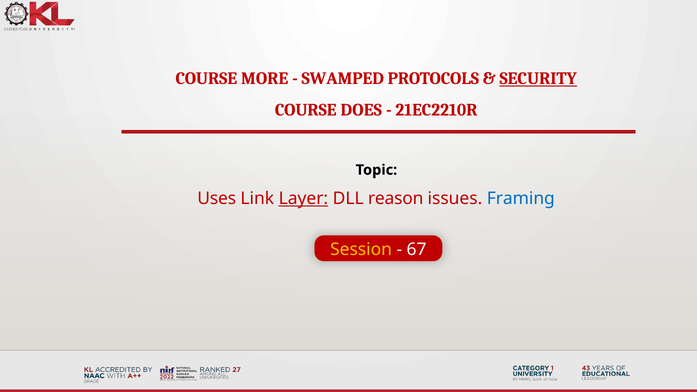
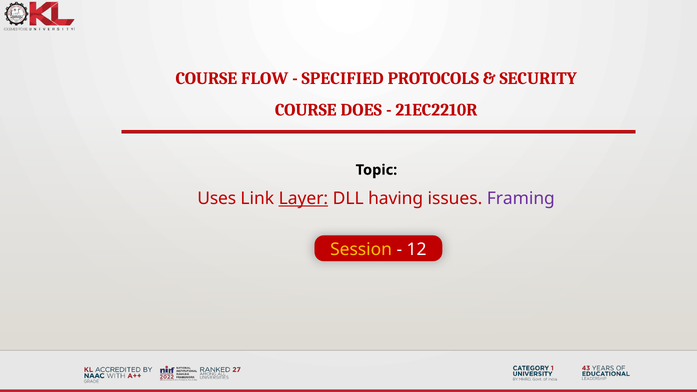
MORE: MORE -> FLOW
SWAMPED: SWAMPED -> SPECIFIED
SECURITY underline: present -> none
reason: reason -> having
Framing colour: blue -> purple
67: 67 -> 12
